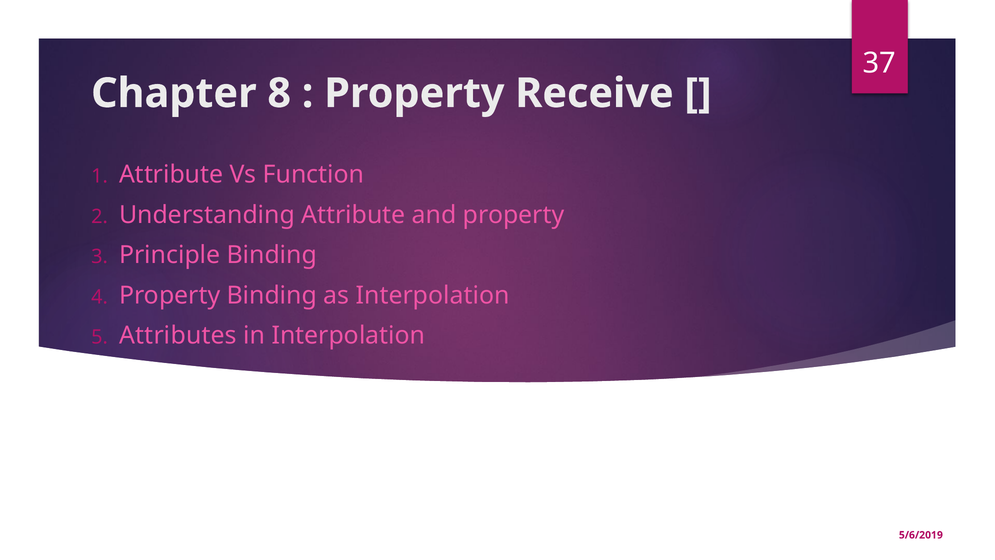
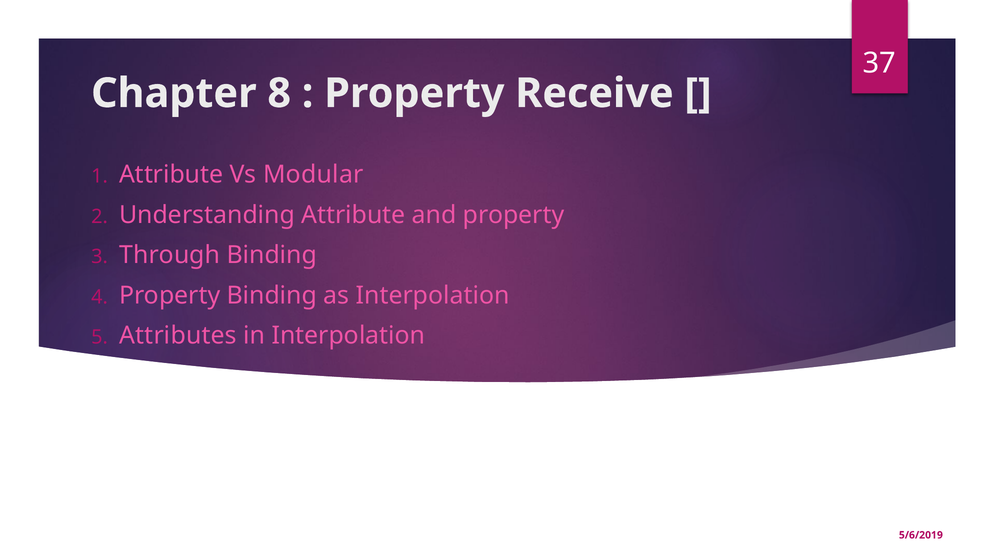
Function: Function -> Modular
Principle: Principle -> Through
